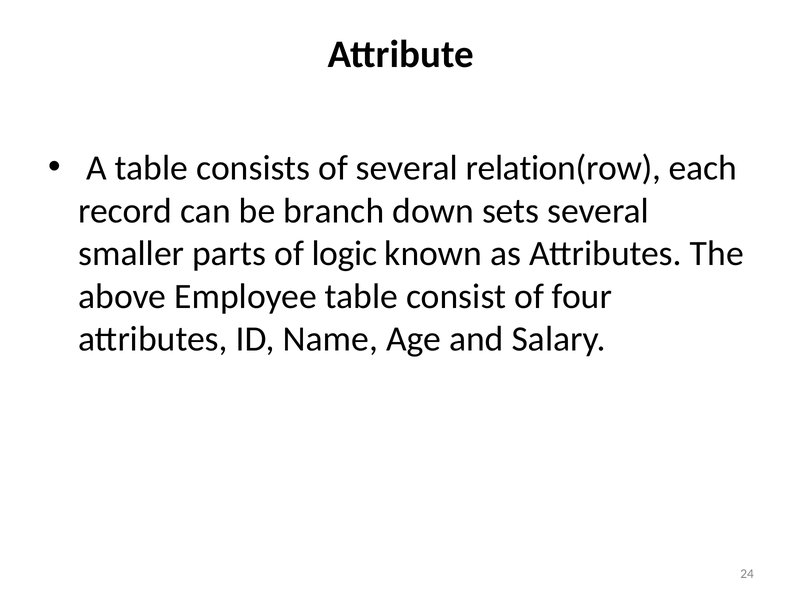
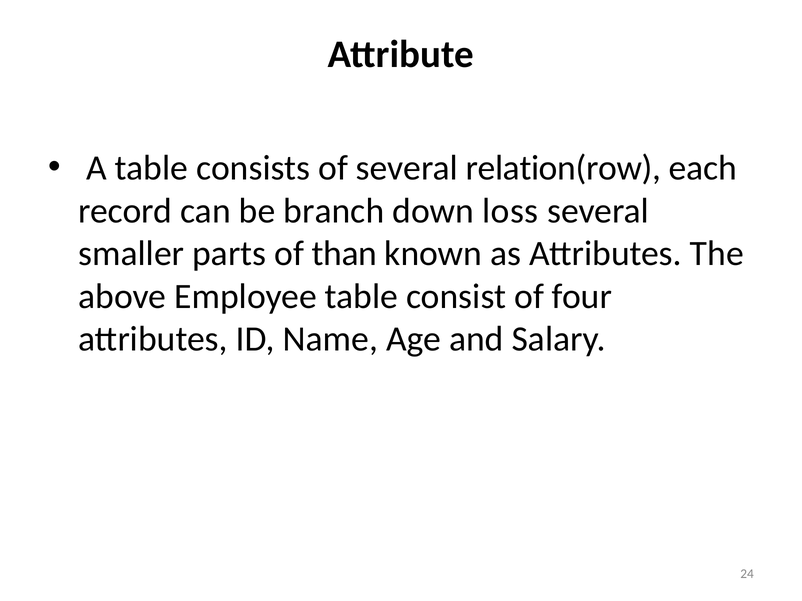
sets: sets -> loss
logic: logic -> than
